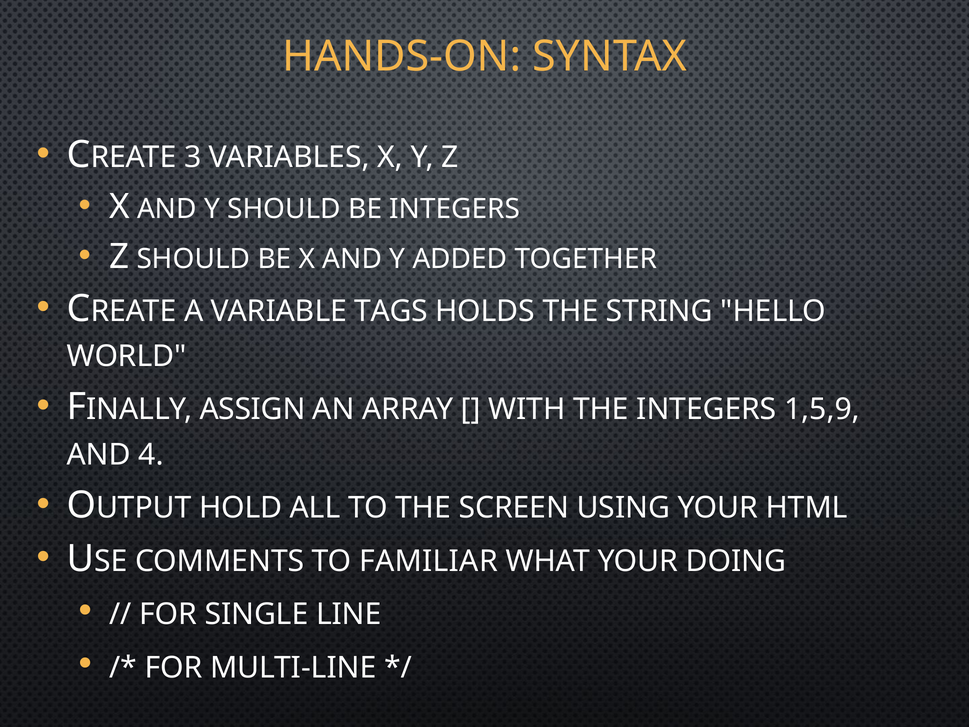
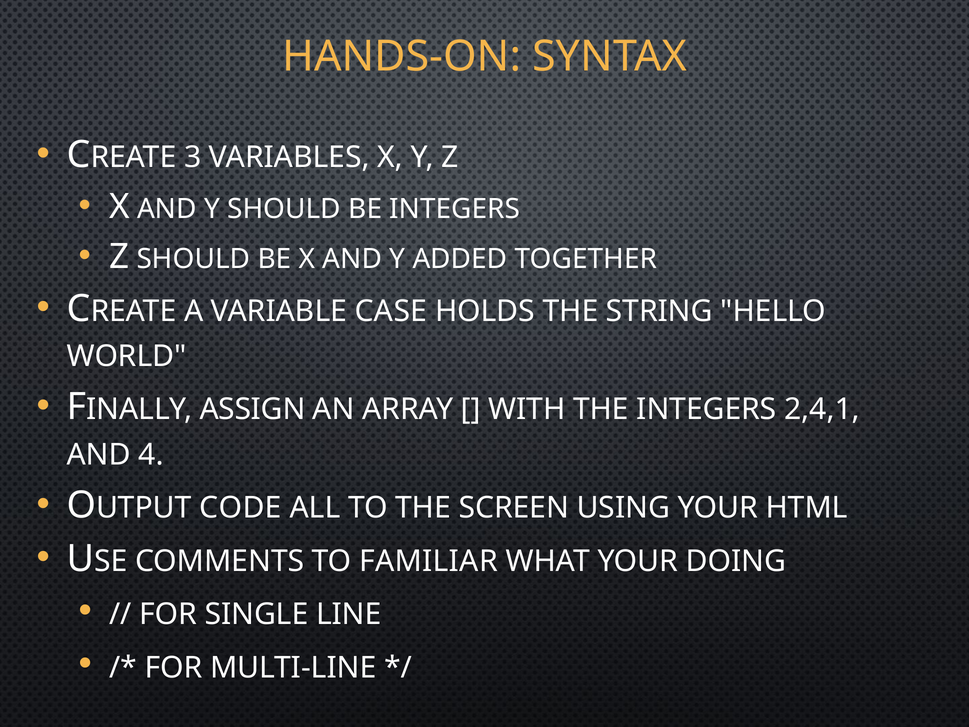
TAGS: TAGS -> CASE
1,5,9: 1,5,9 -> 2,4,1
HOLD: HOLD -> CODE
